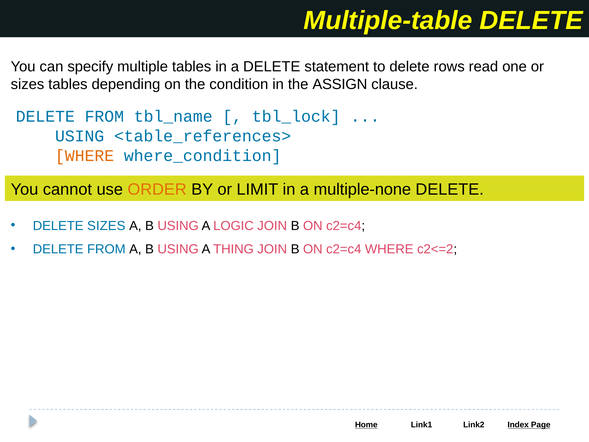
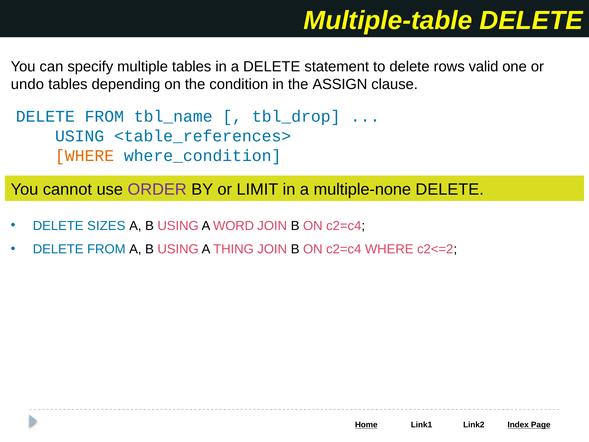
read: read -> valid
sizes at (27, 84): sizes -> undo
tbl_lock: tbl_lock -> tbl_drop
ORDER colour: orange -> purple
LOGIC: LOGIC -> WORD
